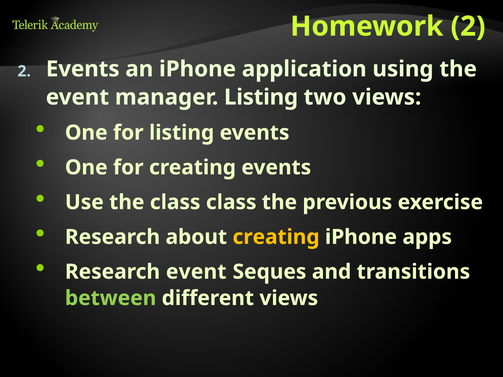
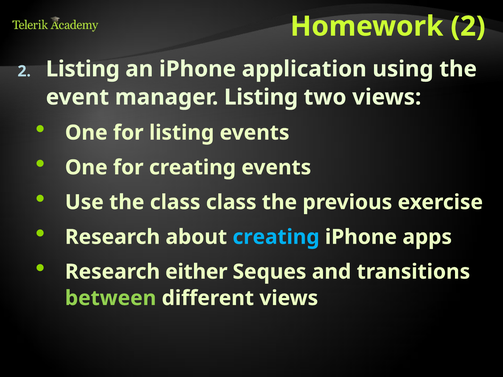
2 Events: Events -> Listing
creating at (276, 237) colour: yellow -> light blue
Research event: event -> either
